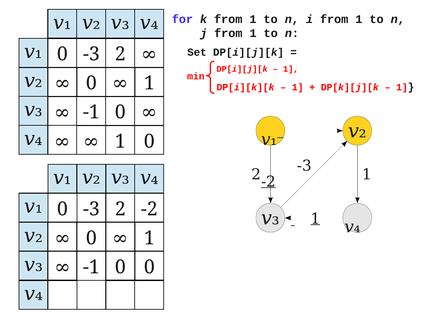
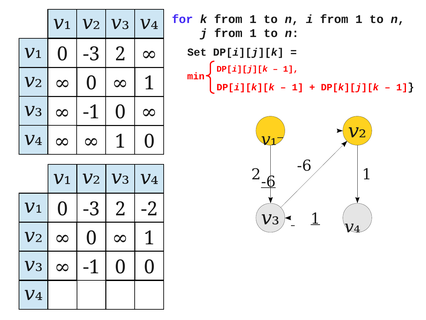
-3 at (304, 165): -3 -> -6
-2 at (268, 181): -2 -> -6
